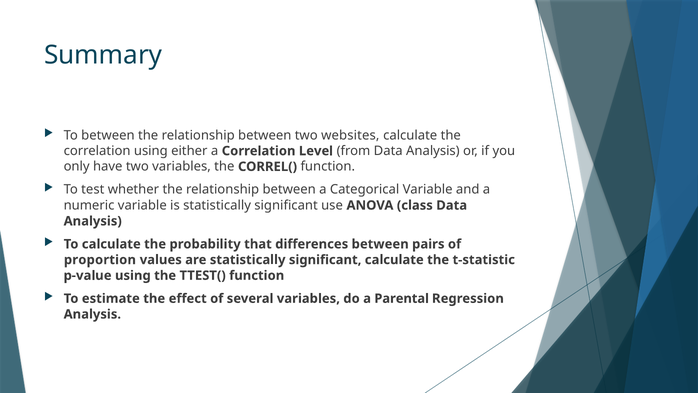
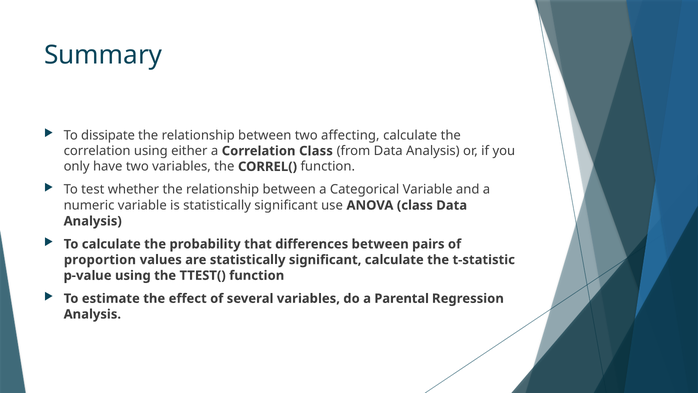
To between: between -> dissipate
websites: websites -> affecting
Correlation Level: Level -> Class
